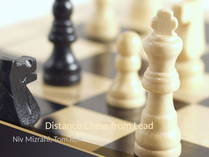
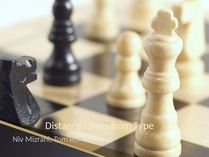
Lead: Lead -> Type
